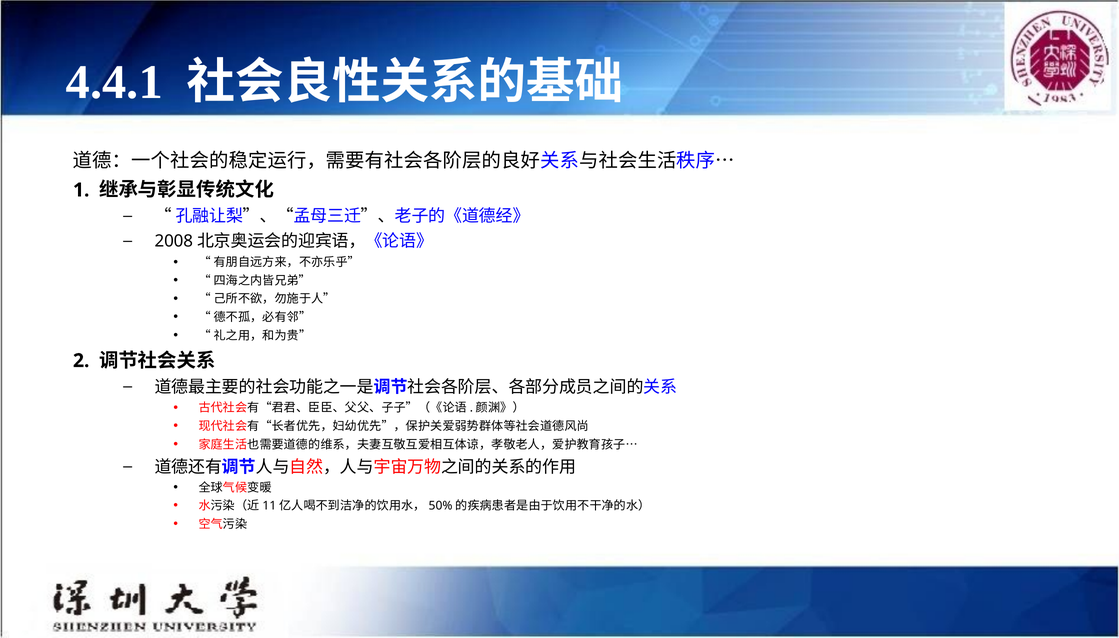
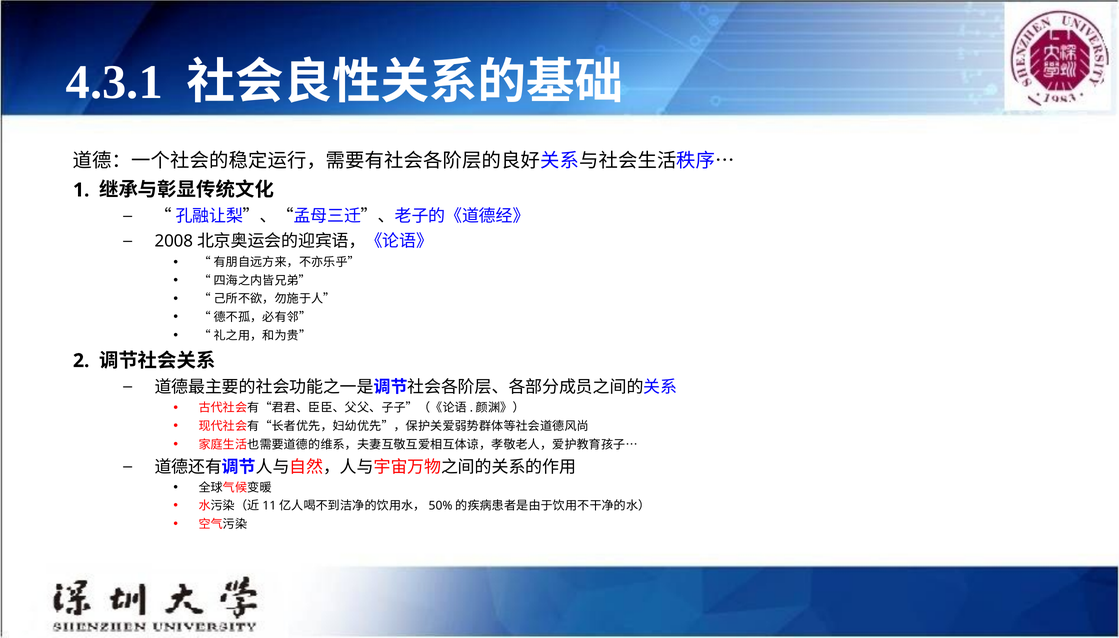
4.4.1: 4.4.1 -> 4.3.1
